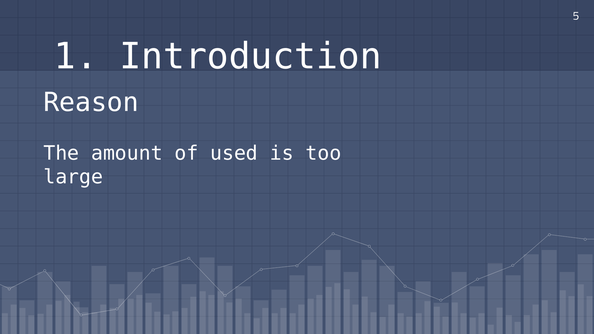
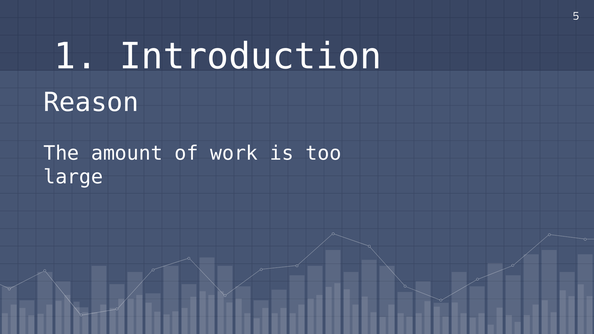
used: used -> work
